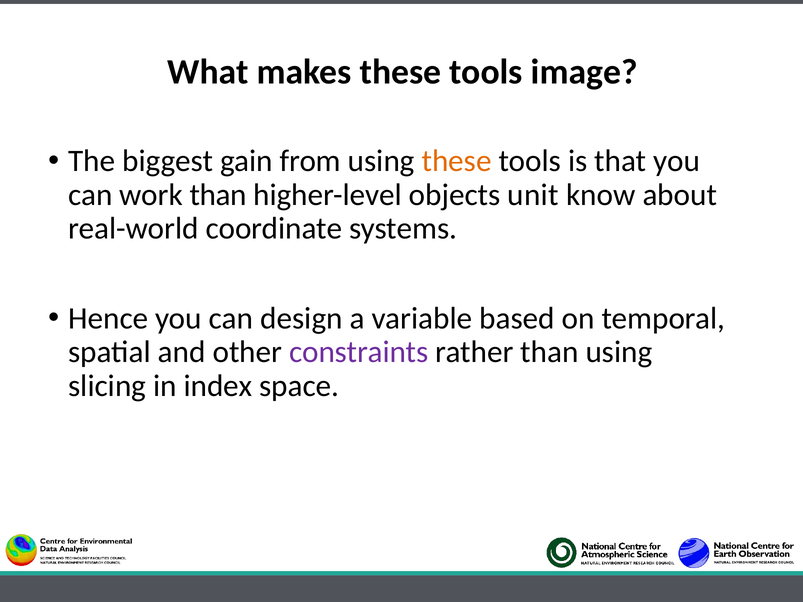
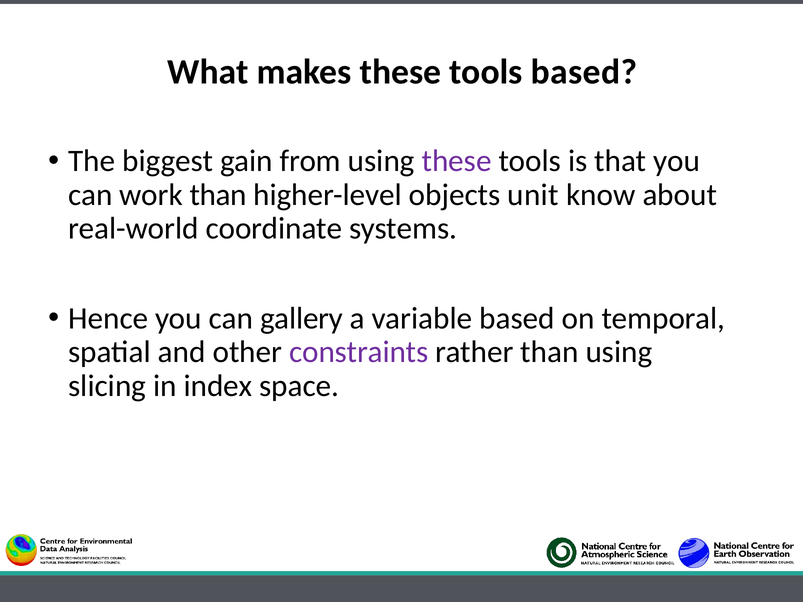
tools image: image -> based
these at (457, 161) colour: orange -> purple
design: design -> gallery
